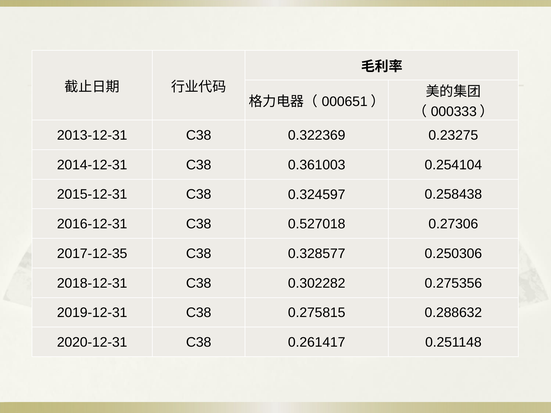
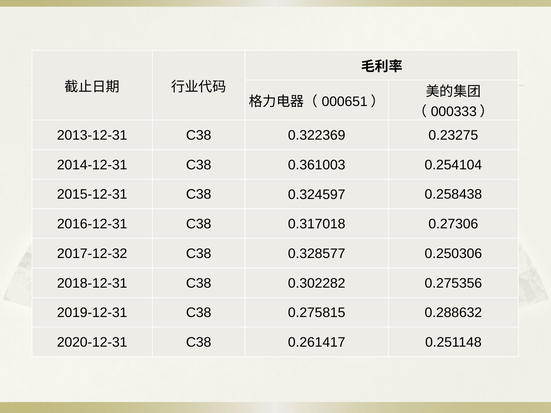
0.527018: 0.527018 -> 0.317018
2017-12-35: 2017-12-35 -> 2017-12-32
